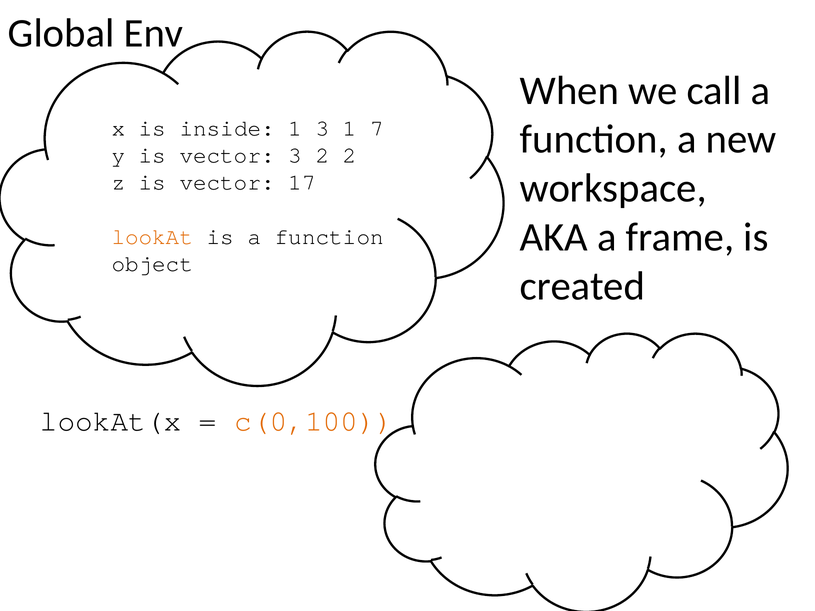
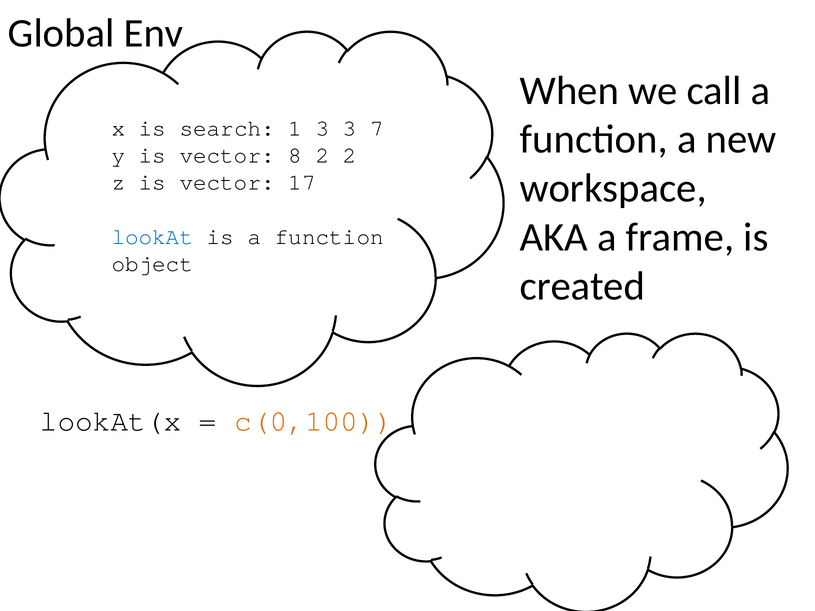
inside: inside -> search
3 1: 1 -> 3
vector 3: 3 -> 8
lookAt colour: orange -> blue
